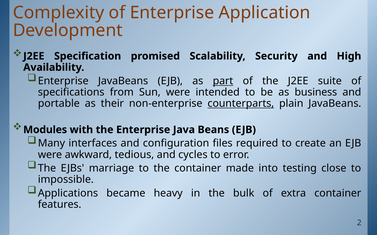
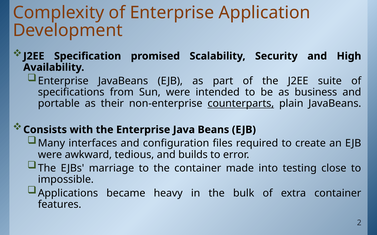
part underline: present -> none
Modules: Modules -> Consists
cycles: cycles -> builds
